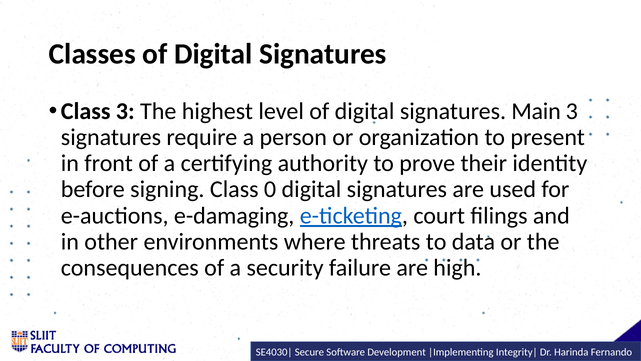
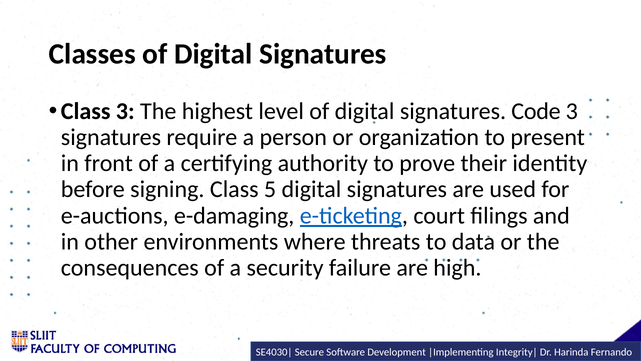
Main: Main -> Code
0: 0 -> 5
